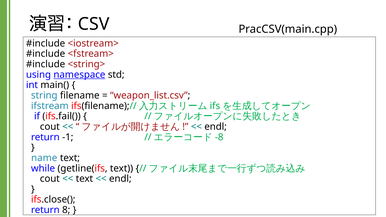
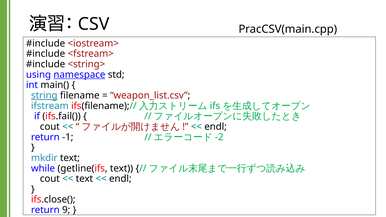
string underline: none -> present
-8: -8 -> -2
name: name -> mkdir
8: 8 -> 9
